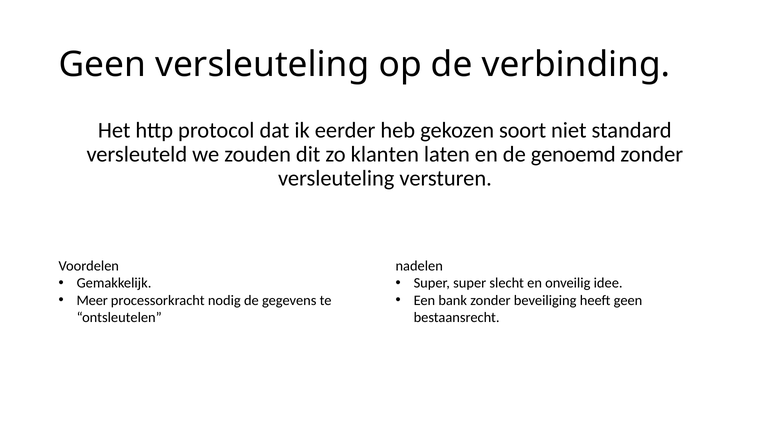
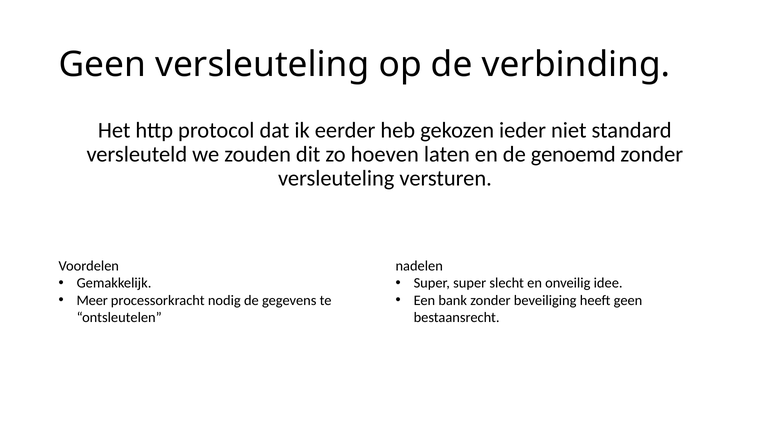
soort: soort -> ieder
klanten: klanten -> hoeven
